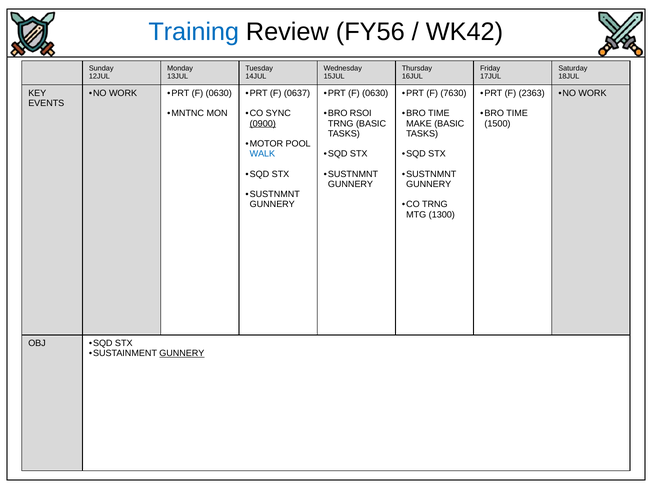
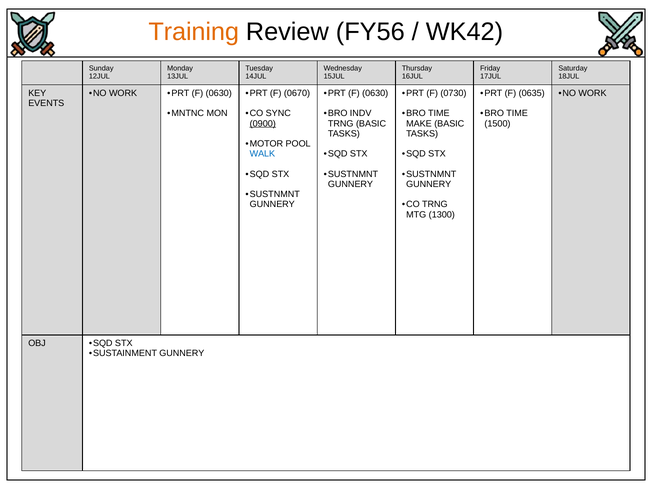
Training colour: blue -> orange
0637: 0637 -> 0670
7630: 7630 -> 0730
2363: 2363 -> 0635
RSOI: RSOI -> INDV
GUNNERY at (182, 353) underline: present -> none
